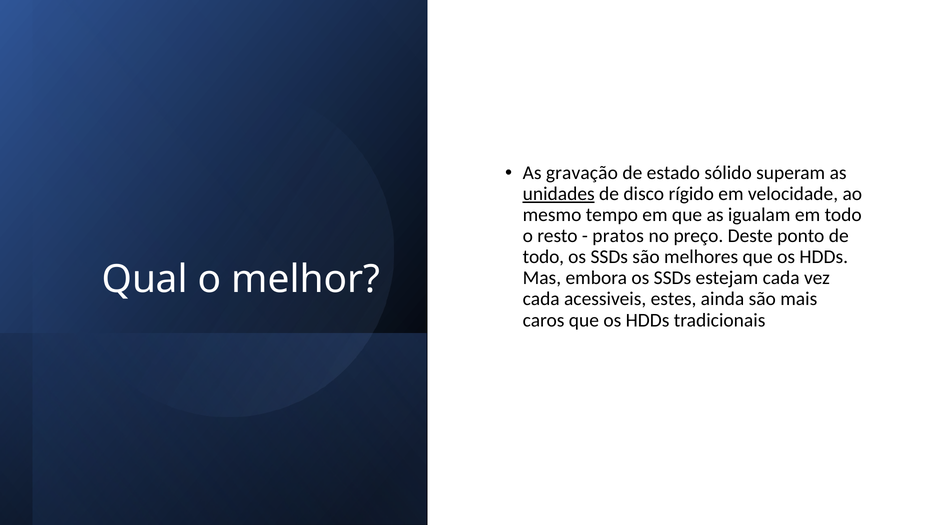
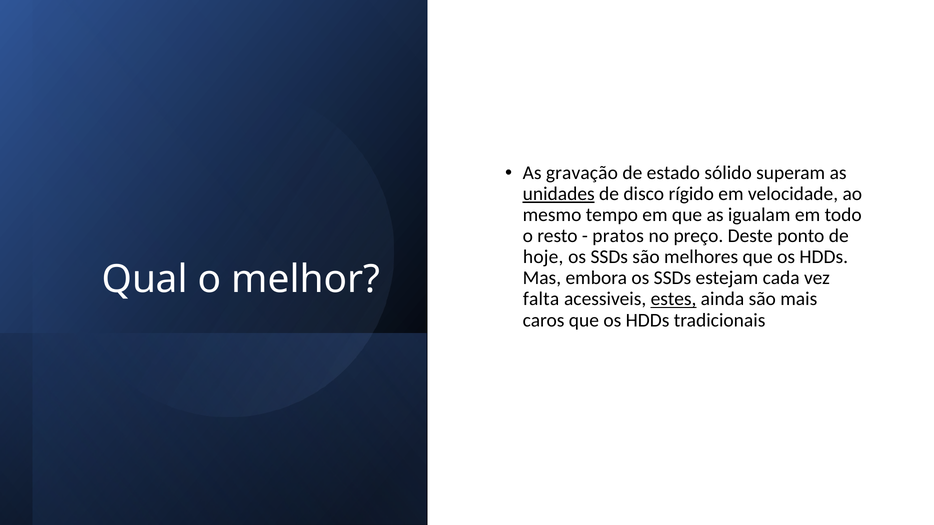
todo at (543, 257): todo -> hoje
cada at (541, 299): cada -> falta
estes underline: none -> present
